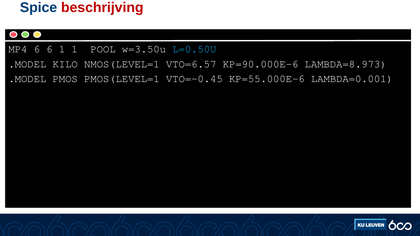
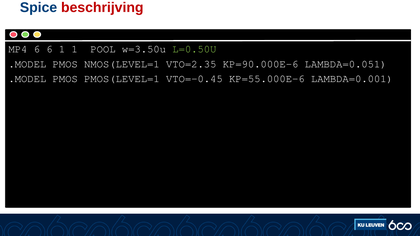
L=0.50U colour: light blue -> light green
KILO at (65, 64): KILO -> PMOS
VTO=6.57: VTO=6.57 -> VTO=2.35
LAMBDA=8.973: LAMBDA=8.973 -> LAMBDA=0.051
